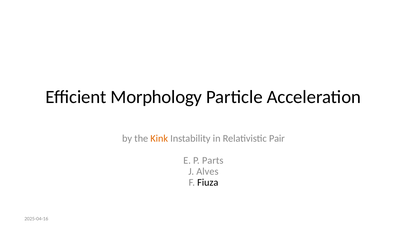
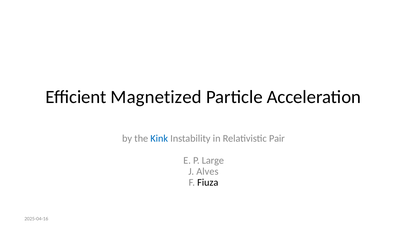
Morphology: Morphology -> Magnetized
Kink colour: orange -> blue
Parts: Parts -> Large
